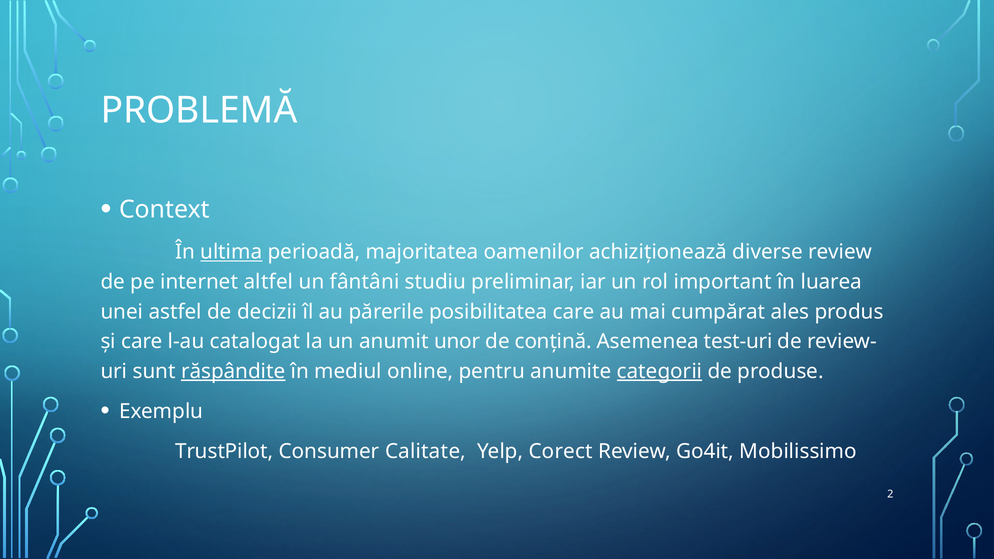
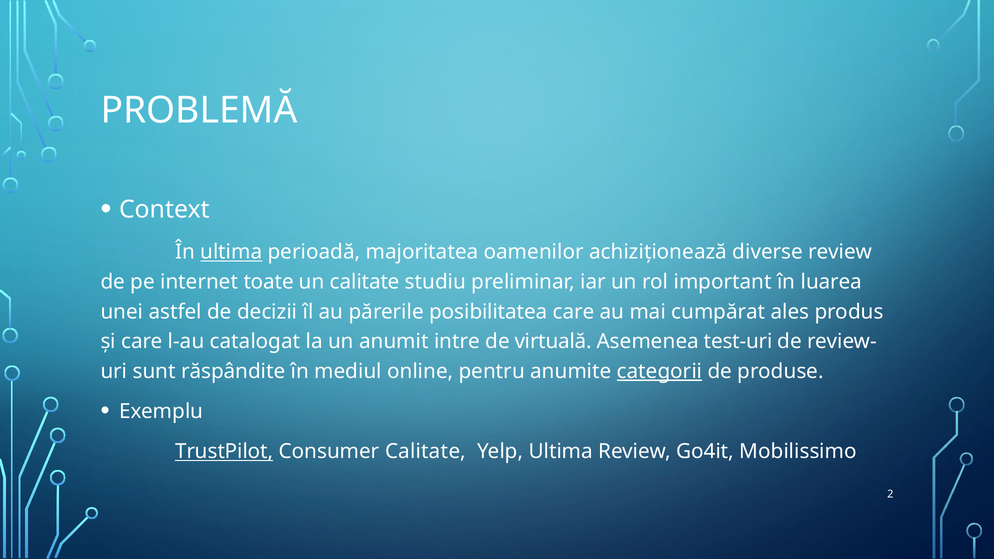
altfel: altfel -> toate
un fântâni: fântâni -> calitate
unor: unor -> intre
conțină: conțină -> virtuală
răspândite underline: present -> none
TrustPilot underline: none -> present
Yelp Corect: Corect -> Ultima
